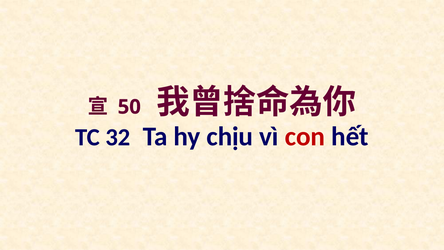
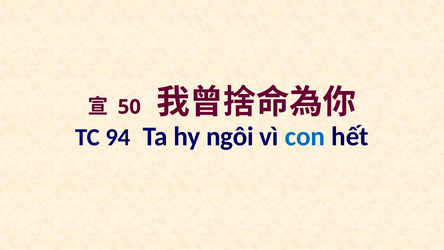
32: 32 -> 94
chịu: chịu -> ngôi
con colour: red -> blue
